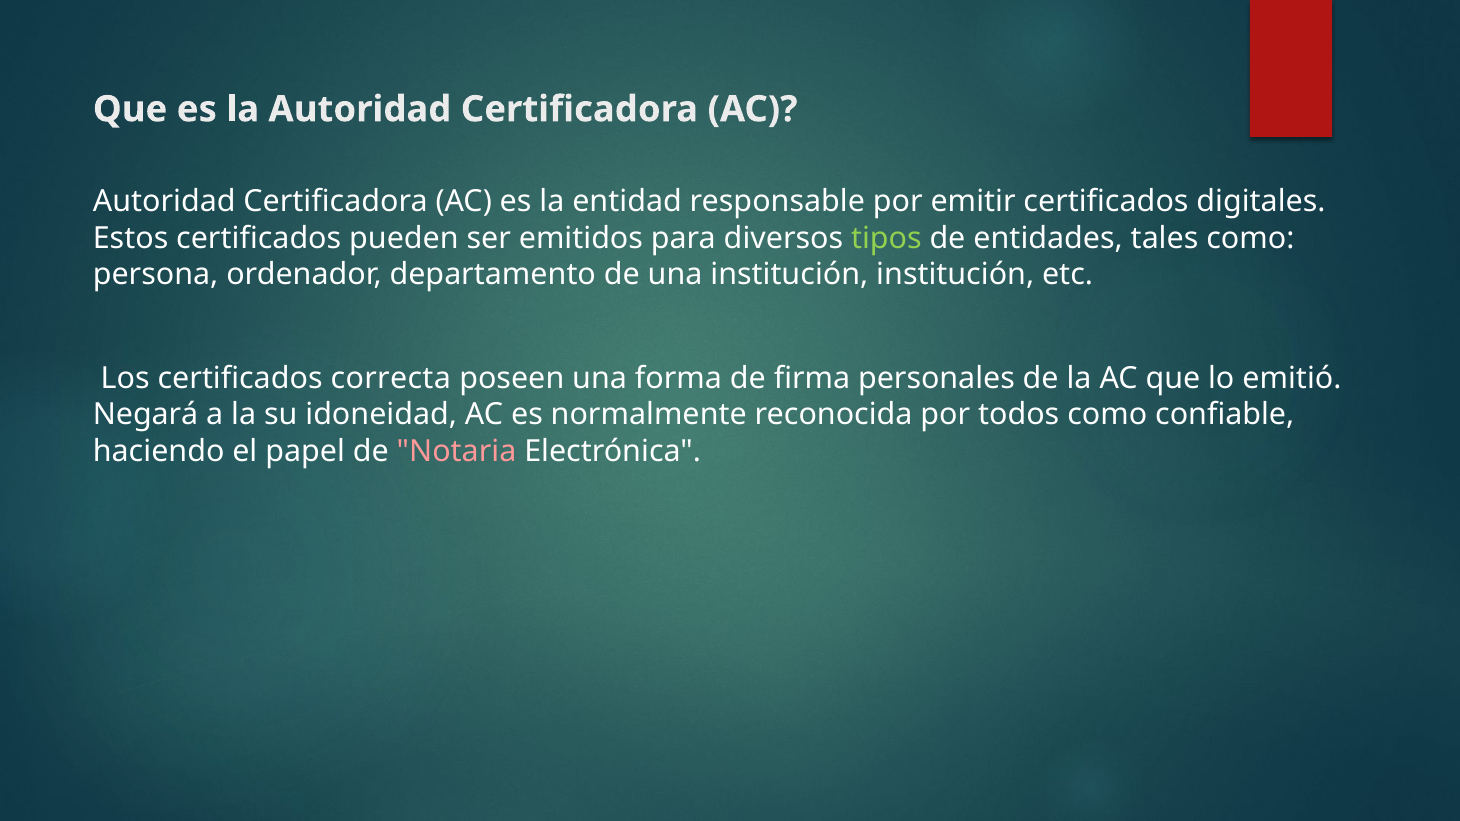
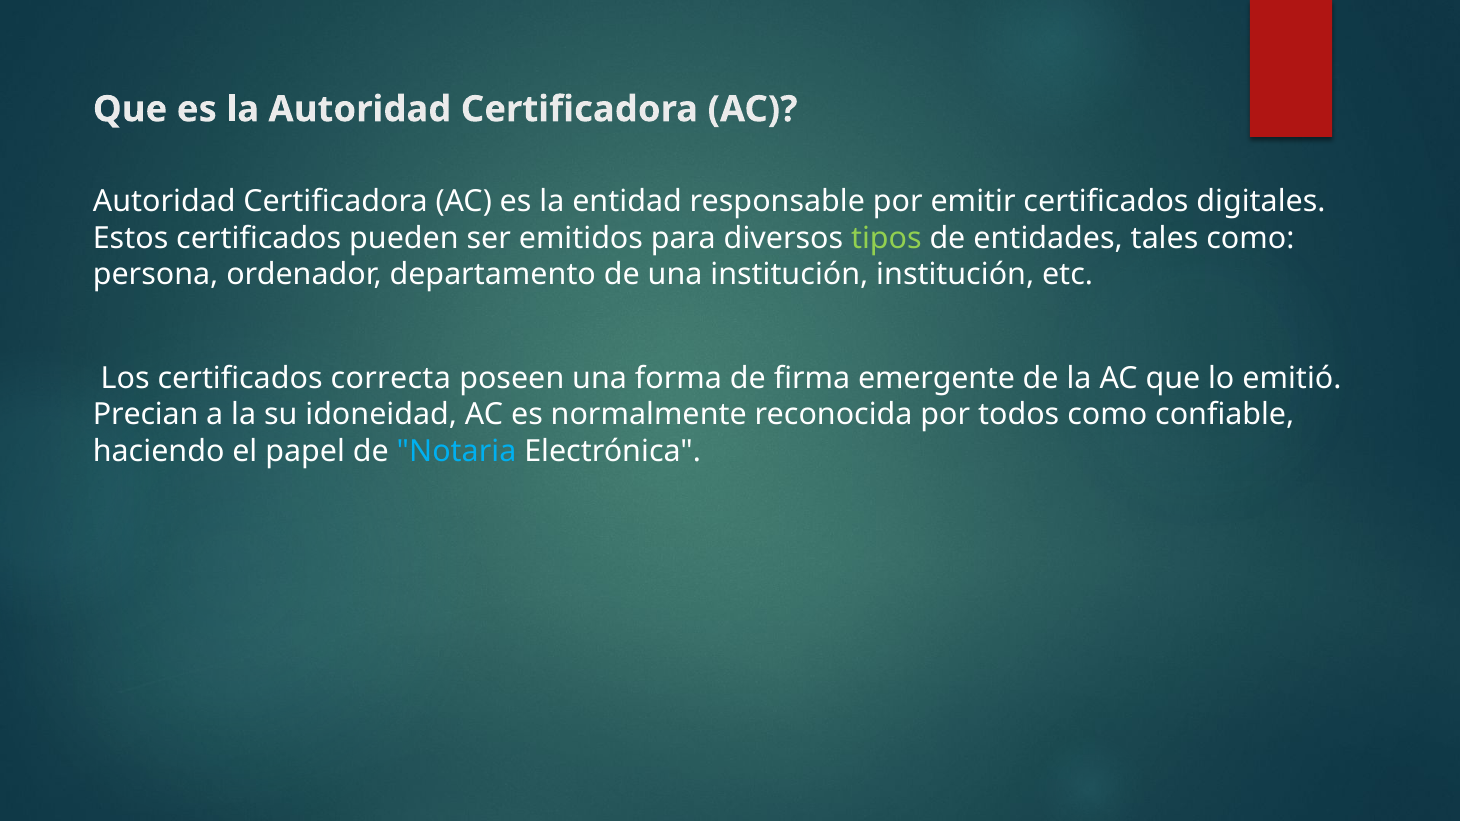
personales: personales -> emergente
Negará: Negará -> Precian
Notaria colour: pink -> light blue
